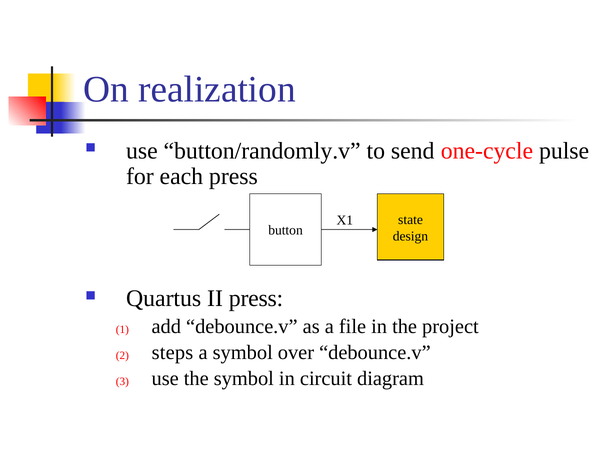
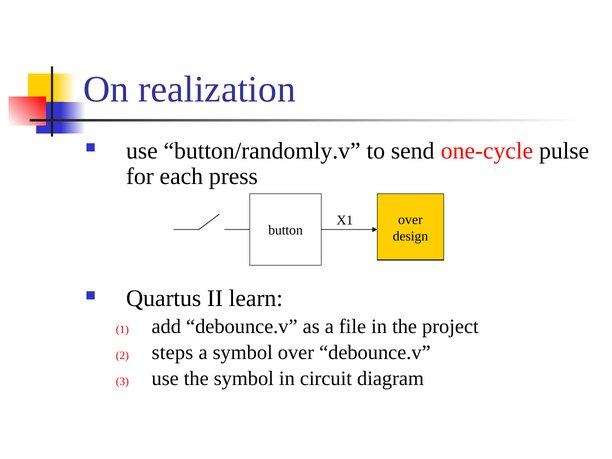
X1 state: state -> over
II press: press -> learn
